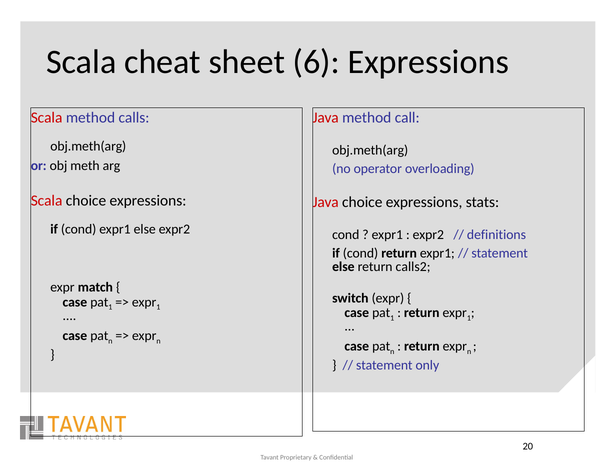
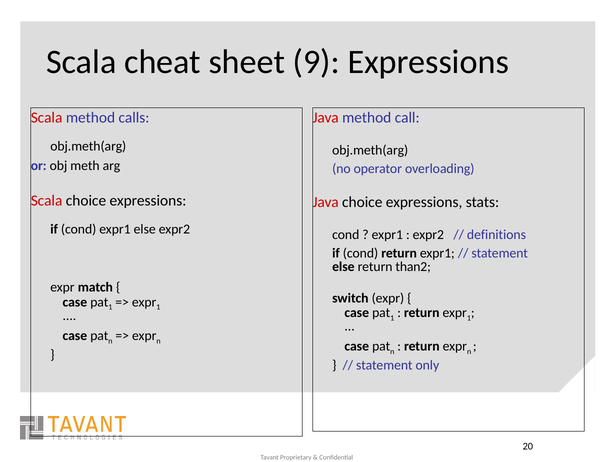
6: 6 -> 9
calls2: calls2 -> than2
